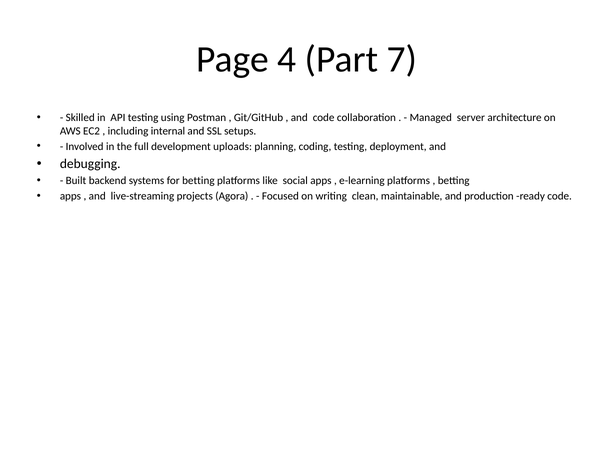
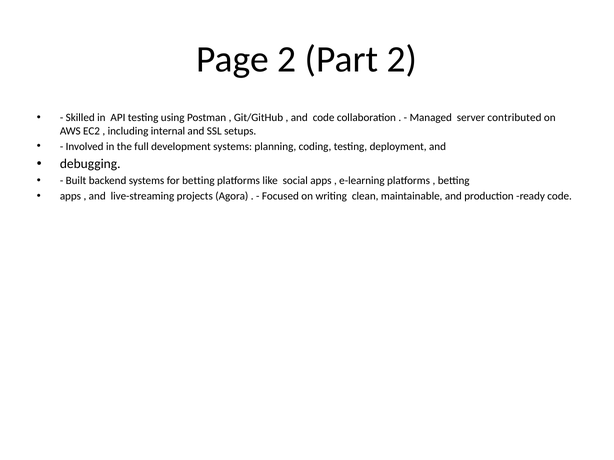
Page 4: 4 -> 2
Part 7: 7 -> 2
architecture: architecture -> contributed
development uploads: uploads -> systems
